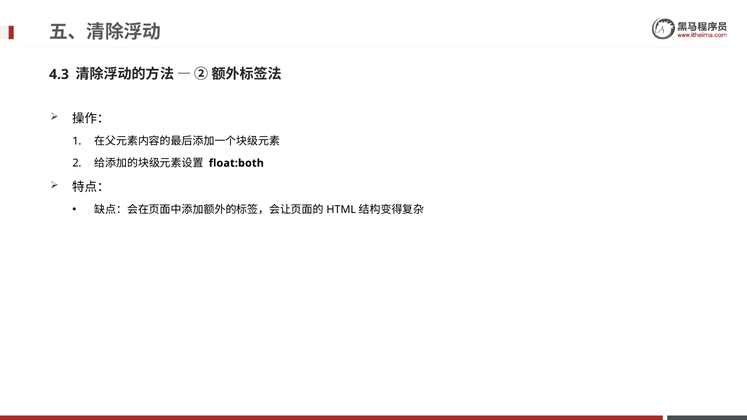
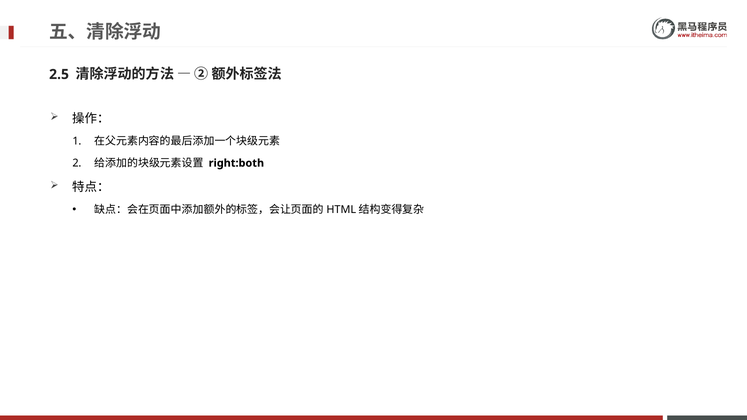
4.3: 4.3 -> 2.5
float:both: float:both -> right:both
